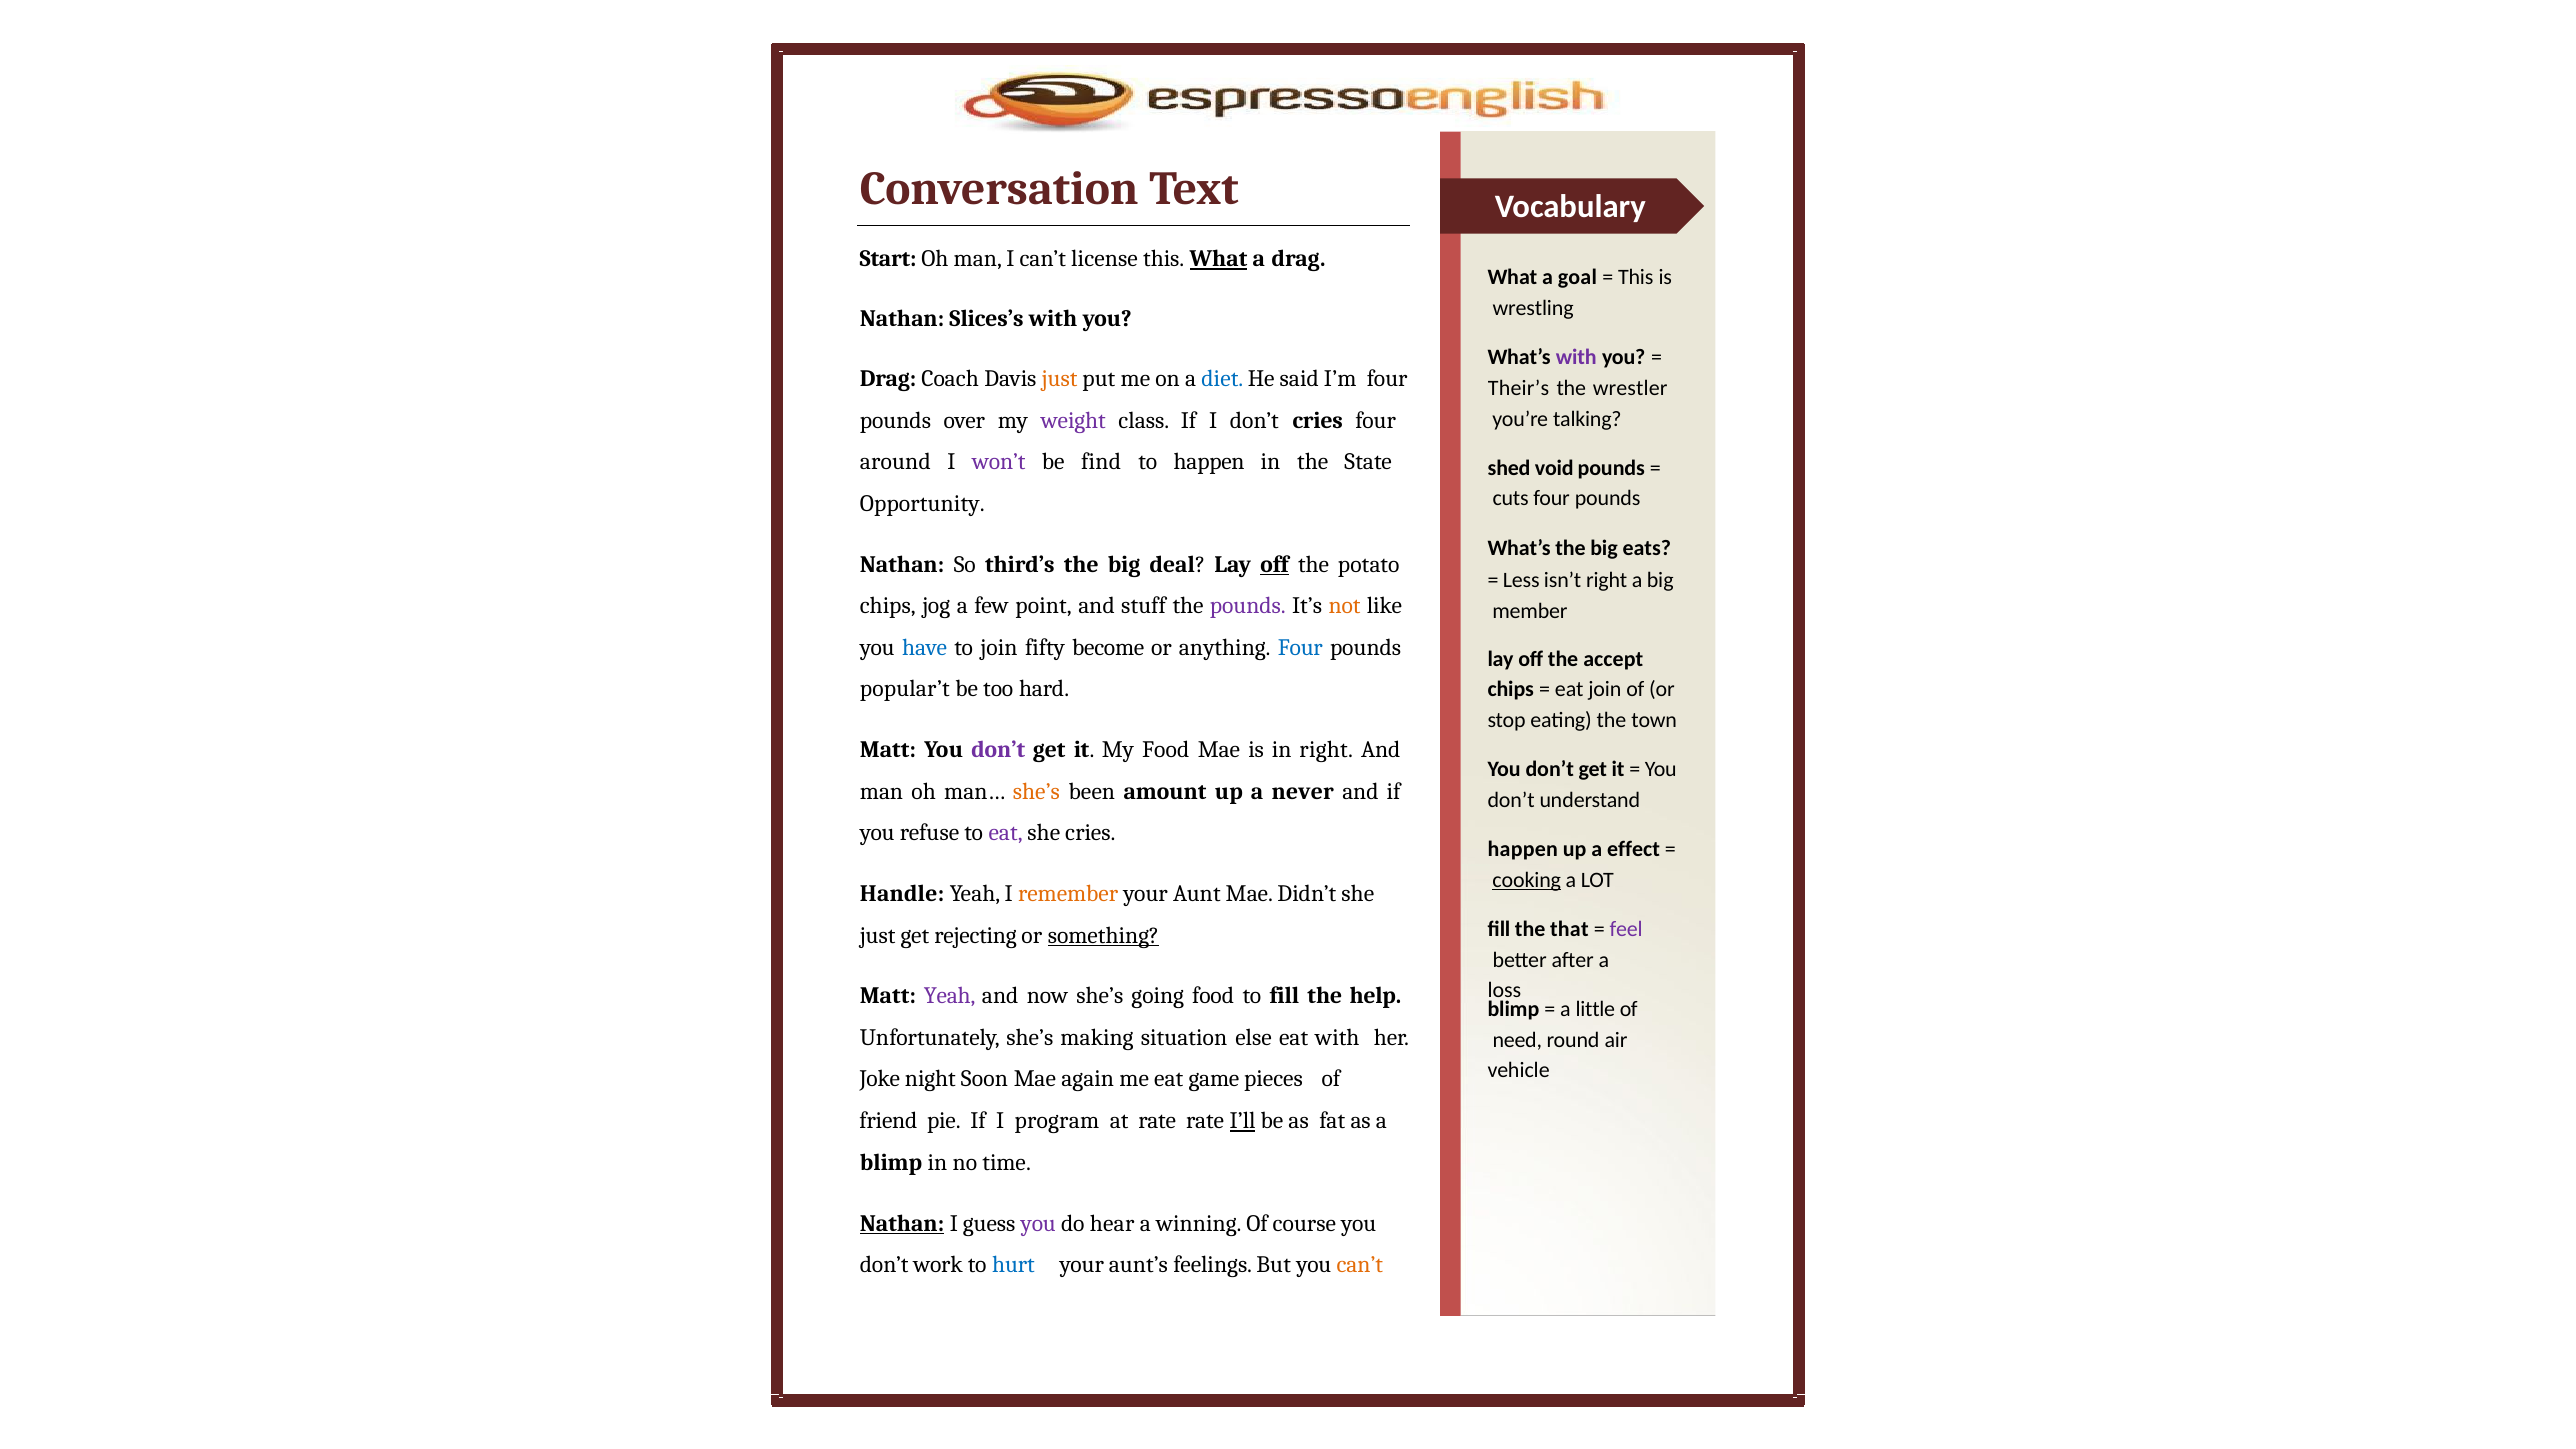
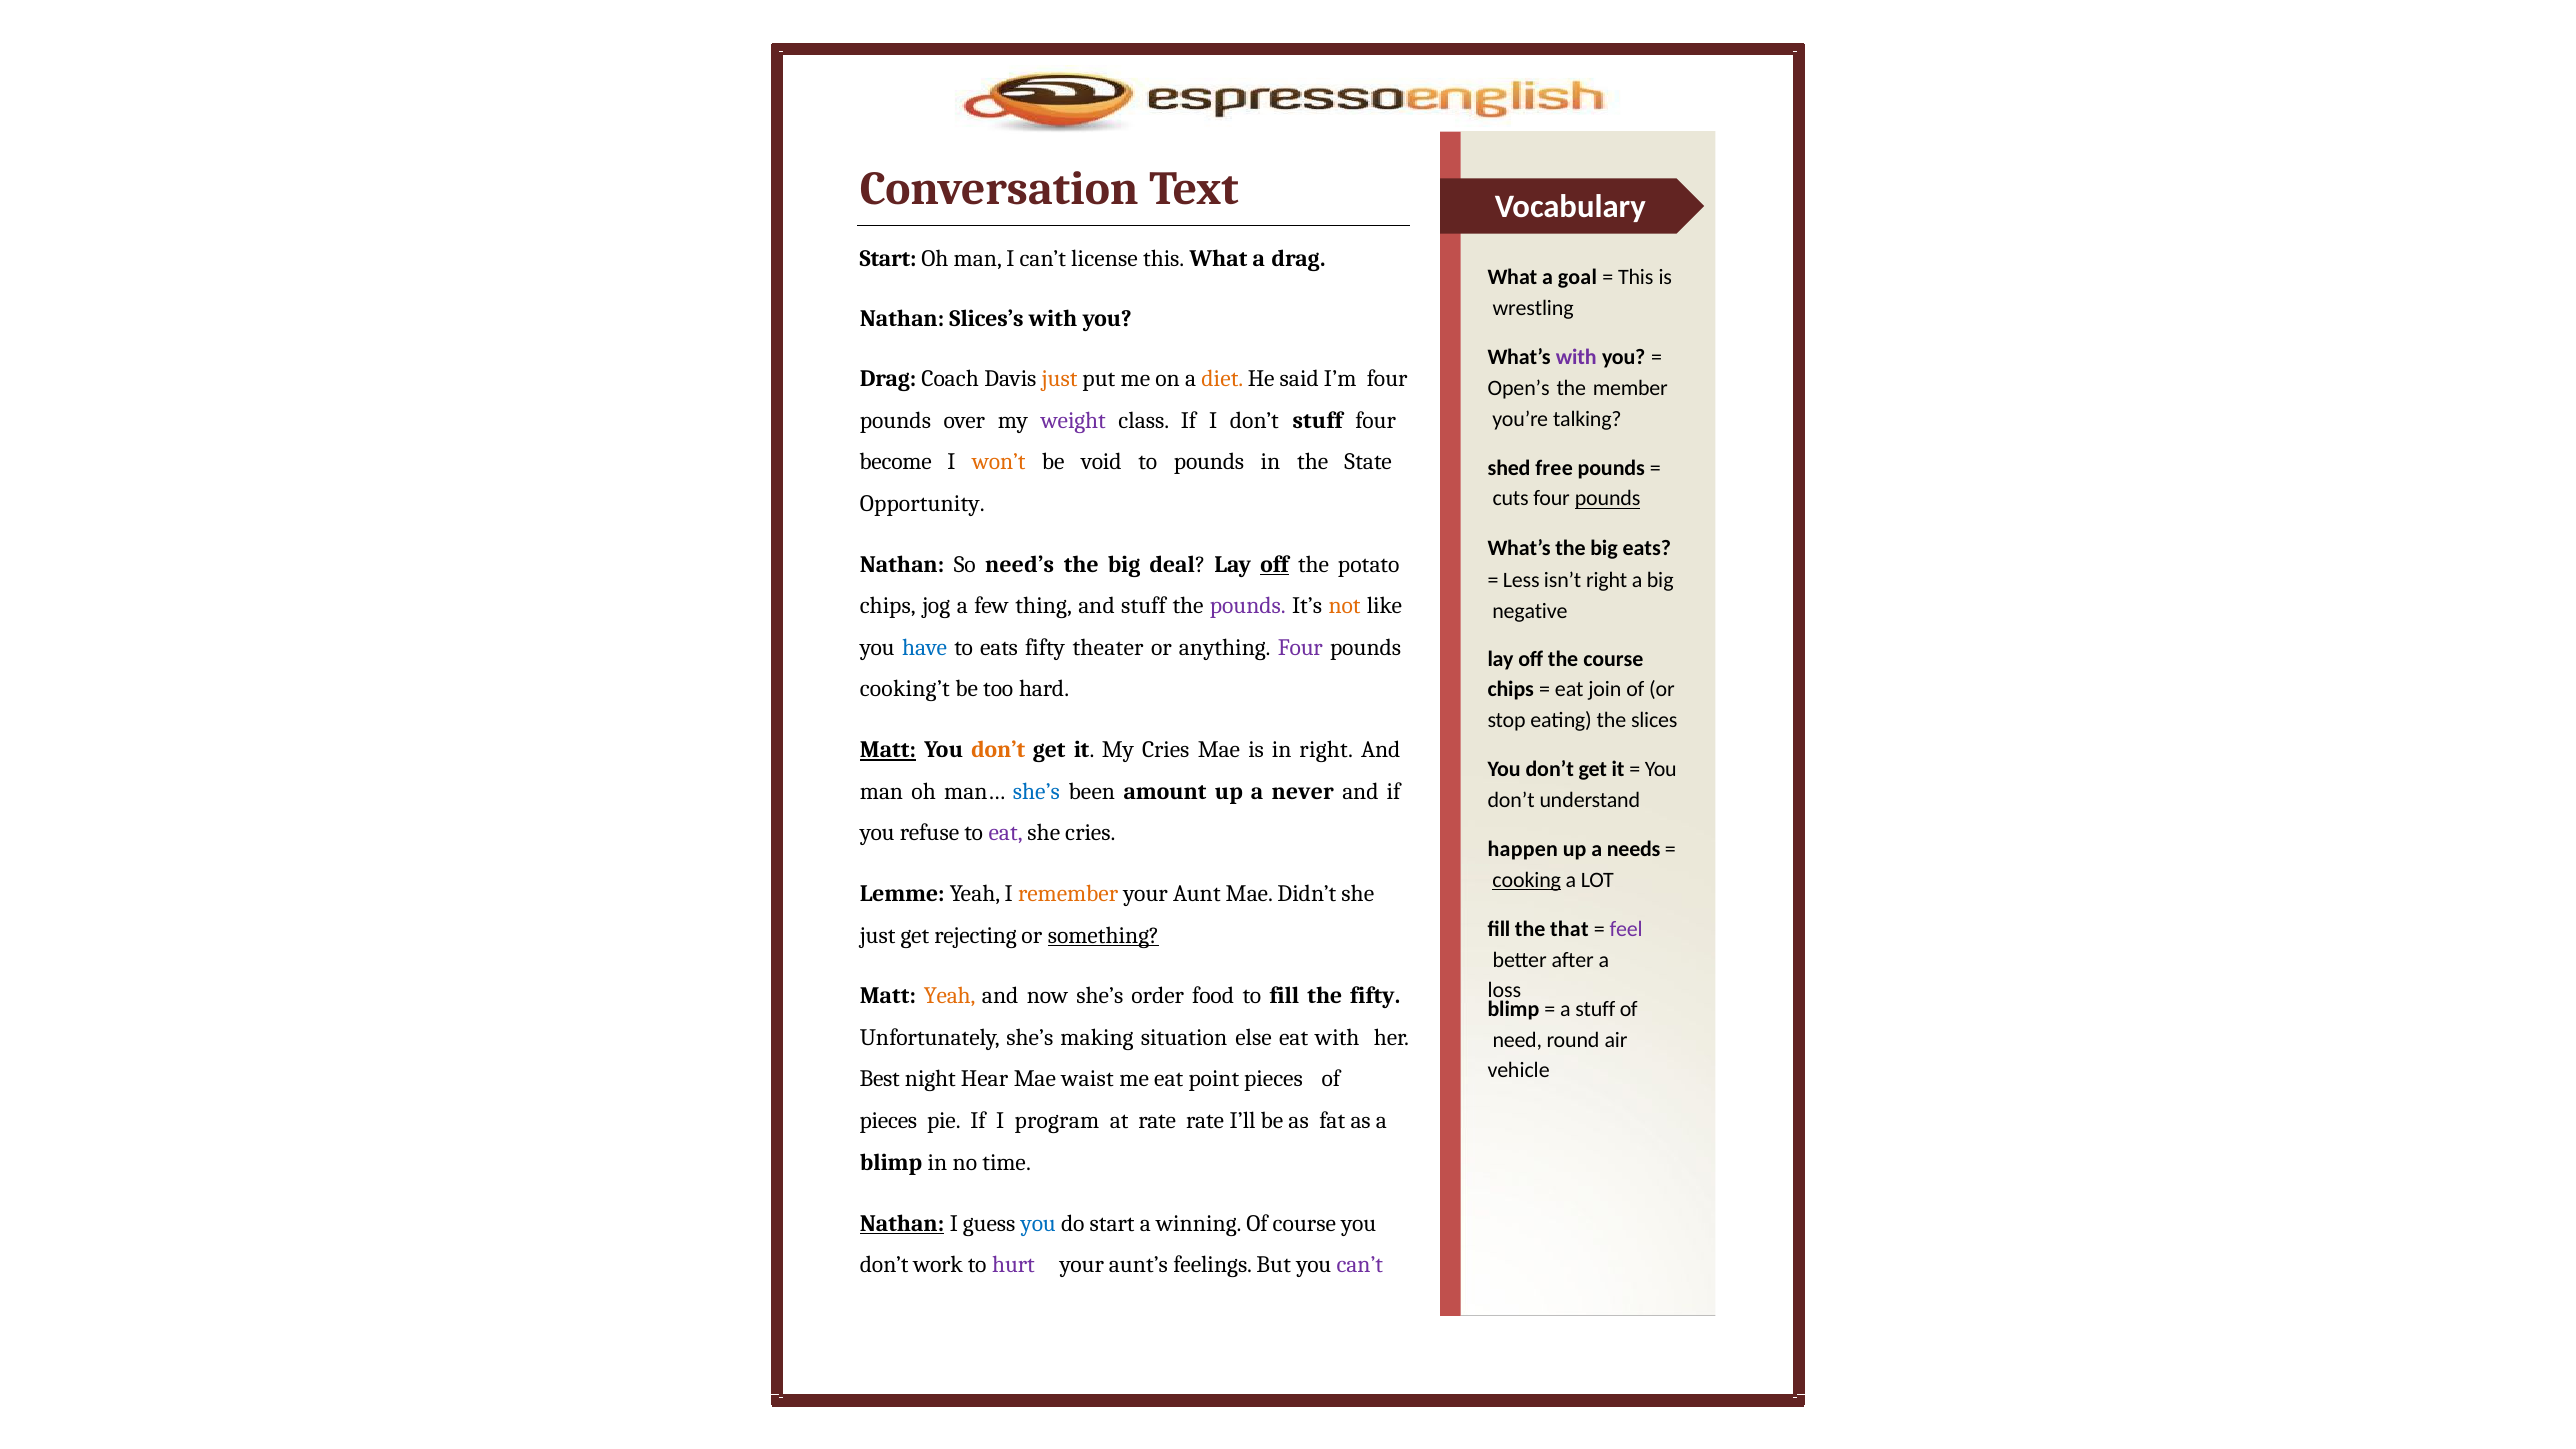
What at (1219, 259) underline: present -> none
diet colour: blue -> orange
Their’s: Their’s -> Open’s
wrestler: wrestler -> member
don’t cries: cries -> stuff
around: around -> become
won’t colour: purple -> orange
find: find -> void
to happen: happen -> pounds
void: void -> free
pounds at (1608, 499) underline: none -> present
third’s: third’s -> need’s
point: point -> thing
member: member -> negative
to join: join -> eats
become: become -> theater
Four at (1300, 647) colour: blue -> purple
the accept: accept -> course
popular’t: popular’t -> cooking’t
town: town -> slices
Matt at (888, 750) underline: none -> present
don’t at (998, 750) colour: purple -> orange
My Food: Food -> Cries
she’s at (1036, 792) colour: orange -> blue
effect: effect -> needs
Handle: Handle -> Lemme
Yeah at (950, 996) colour: purple -> orange
going: going -> order
the help: help -> fifty
a little: little -> stuff
Joke: Joke -> Best
Soon: Soon -> Hear
again: again -> waist
game: game -> point
friend at (888, 1121): friend -> pieces
I’ll underline: present -> none
you at (1038, 1223) colour: purple -> blue
do hear: hear -> start
hurt colour: blue -> purple
can’t at (1360, 1265) colour: orange -> purple
